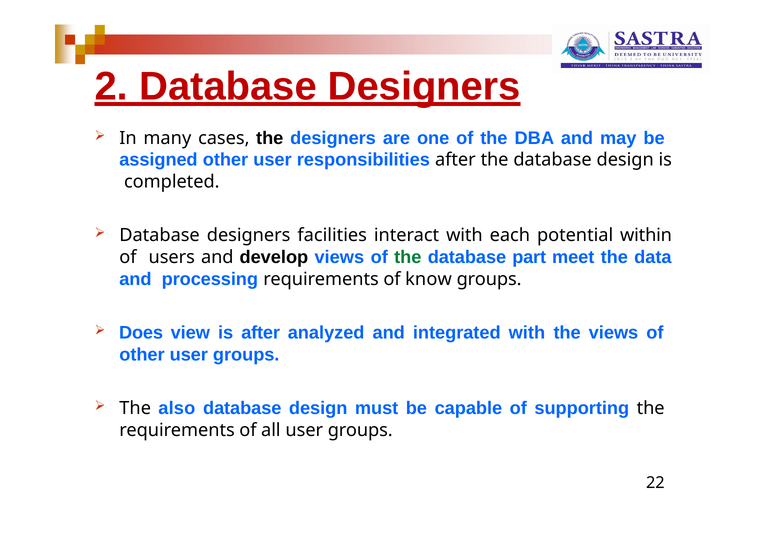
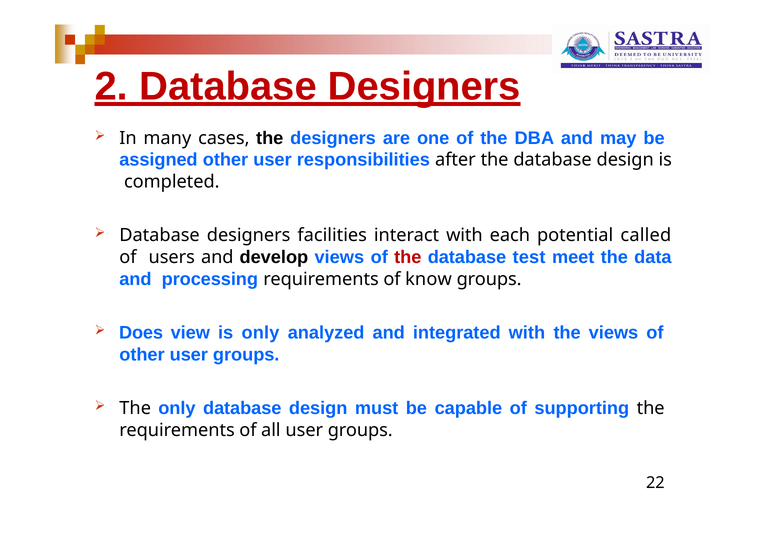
within: within -> called
the at (408, 257) colour: green -> red
part: part -> test
is after: after -> only
The also: also -> only
